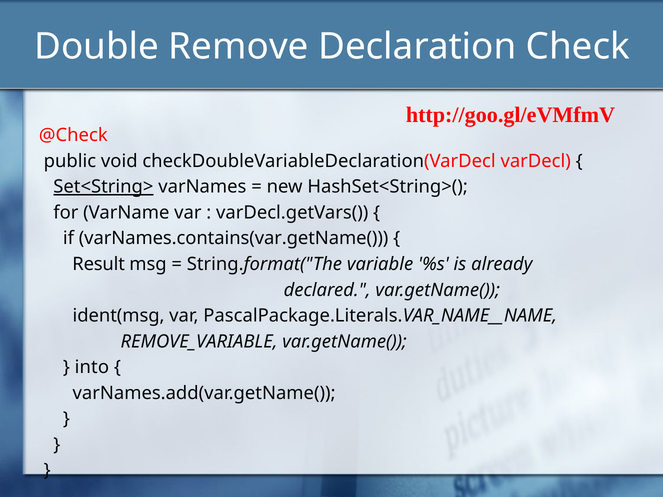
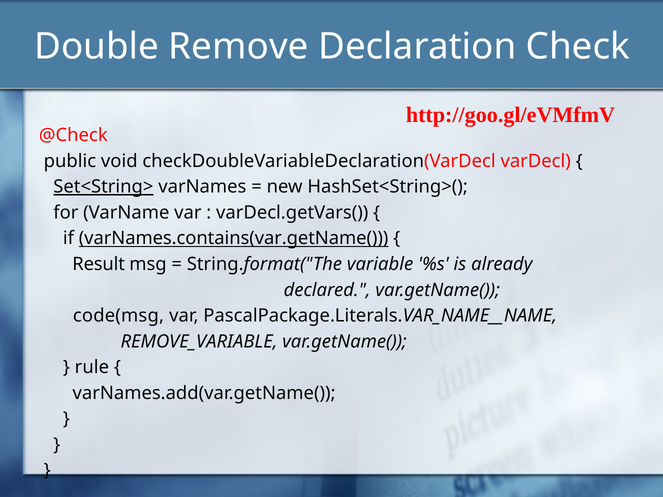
varNames.contains(var.getName( underline: none -> present
ident(msg: ident(msg -> code(msg
into: into -> rule
